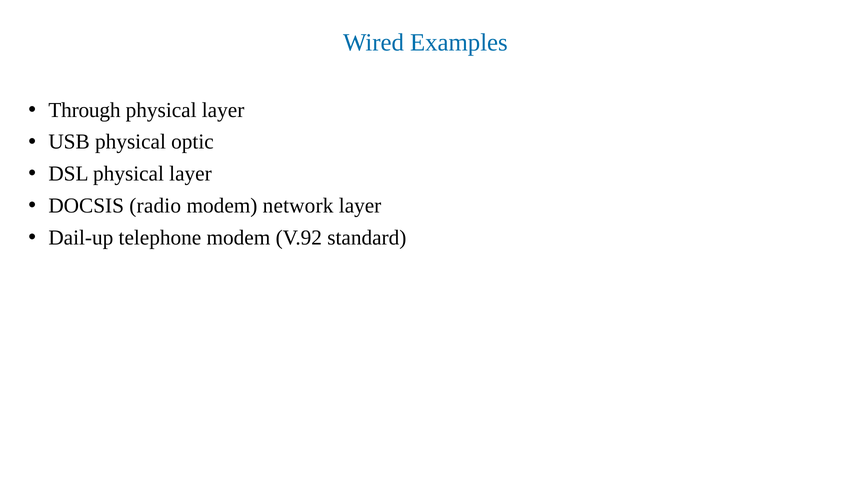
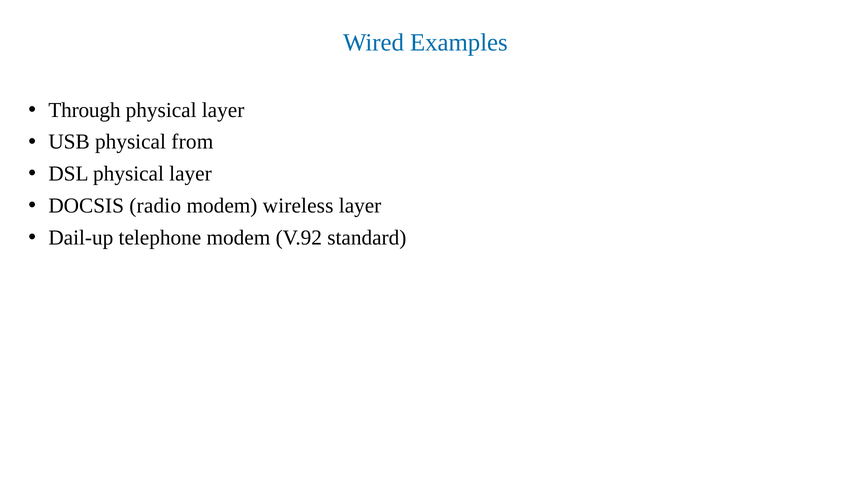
optic: optic -> from
network: network -> wireless
